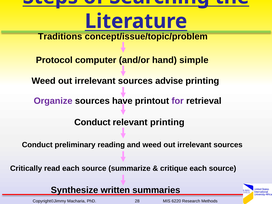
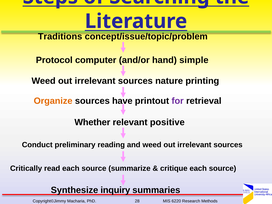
advise: advise -> nature
Organize colour: purple -> orange
Conduct at (92, 122): Conduct -> Whether
relevant printing: printing -> positive
written: written -> inquiry
